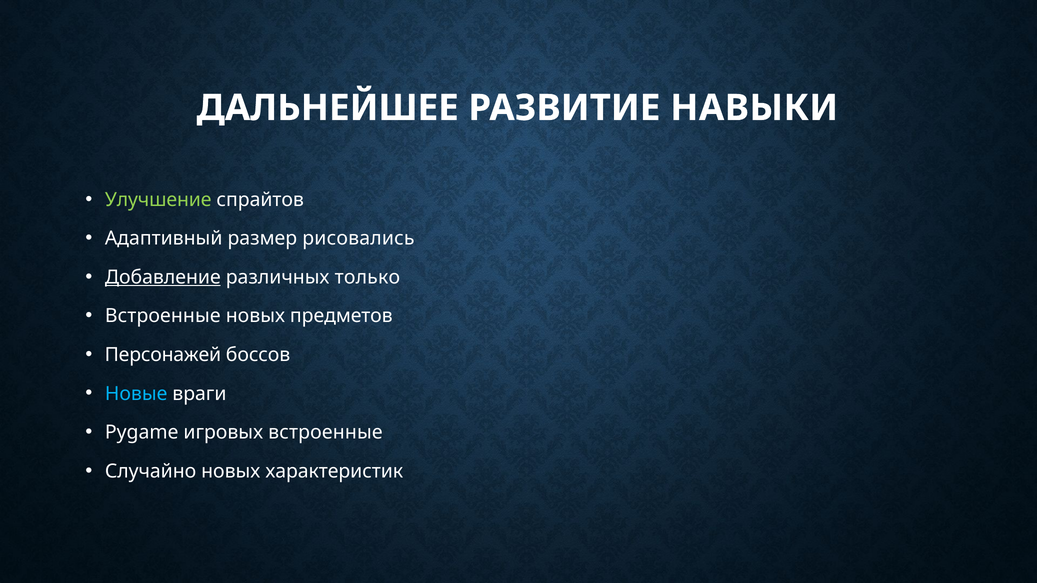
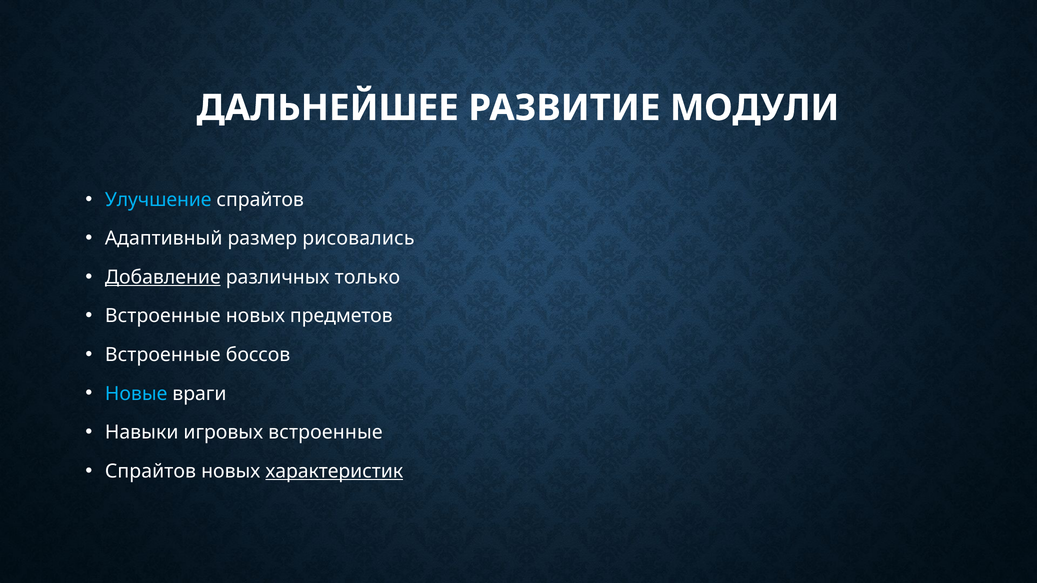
НАВЫКИ: НАВЫКИ -> МОДУЛИ
Улучшение colour: light green -> light blue
Персонажей at (163, 355): Персонажей -> Встроенные
Pygame: Pygame -> Навыки
Случайно at (151, 471): Случайно -> Спрайтов
характеристик underline: none -> present
